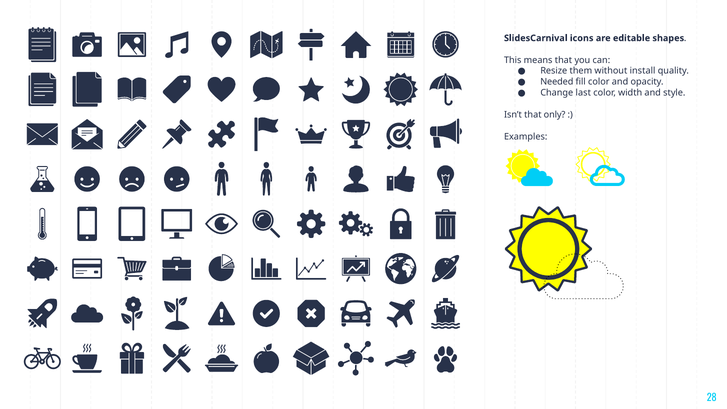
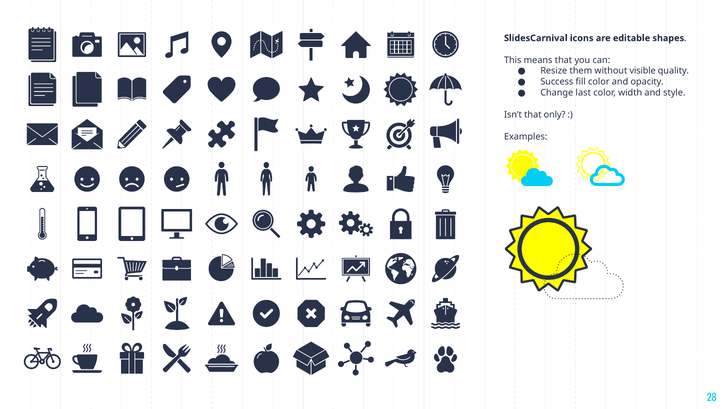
install: install -> visible
Needed: Needed -> Success
